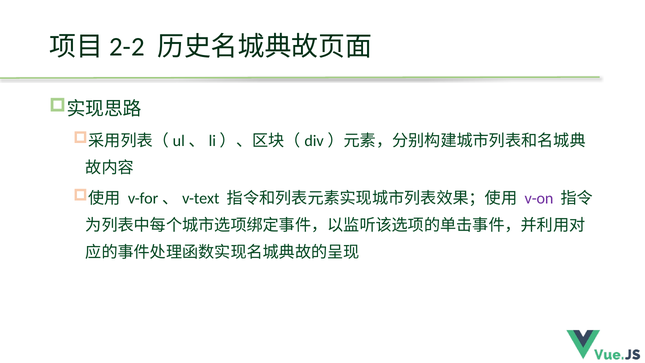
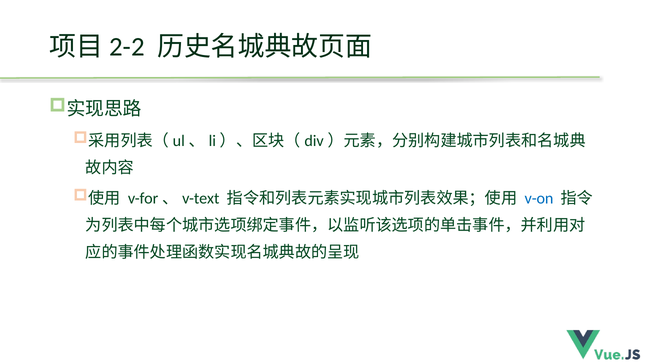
v-on colour: purple -> blue
